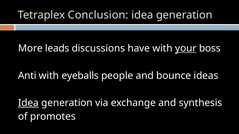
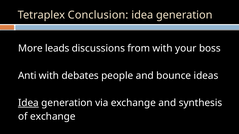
have: have -> from
your underline: present -> none
eyeballs: eyeballs -> debates
of promotes: promotes -> exchange
